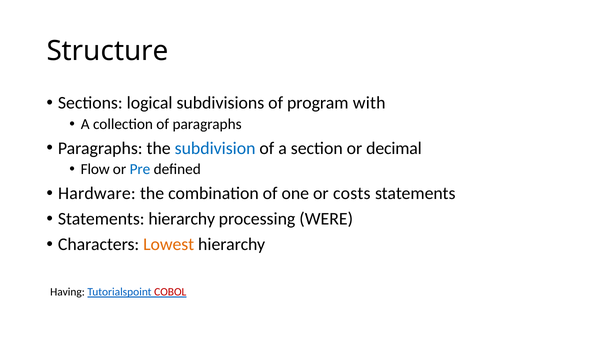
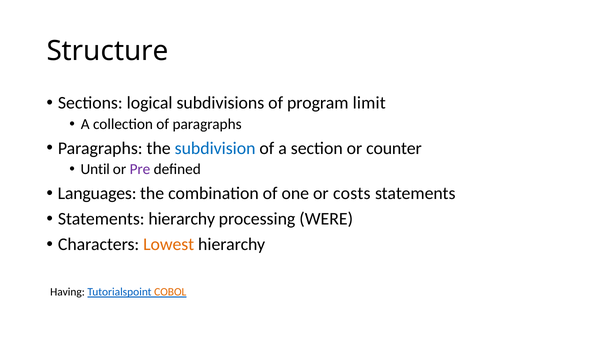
with: with -> limit
decimal: decimal -> counter
Flow: Flow -> Until
Pre colour: blue -> purple
Hardware: Hardware -> Languages
COBOL colour: red -> orange
